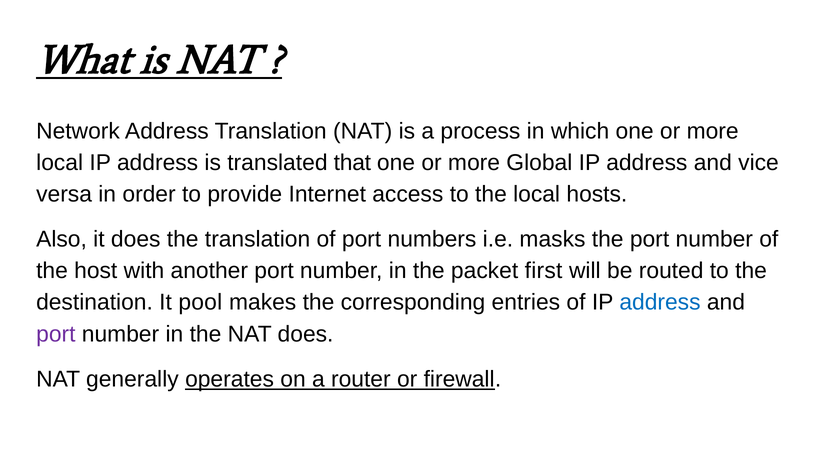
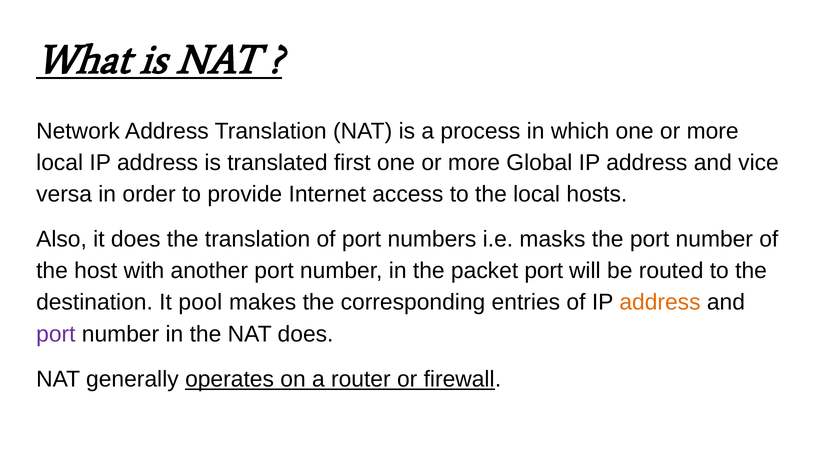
that: that -> first
packet first: first -> port
address at (660, 302) colour: blue -> orange
